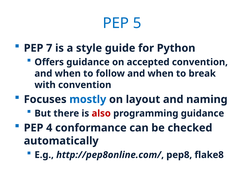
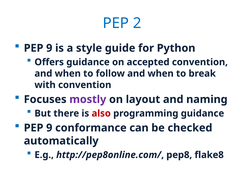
5: 5 -> 2
7 at (49, 48): 7 -> 9
mostly colour: blue -> purple
4 at (49, 128): 4 -> 9
